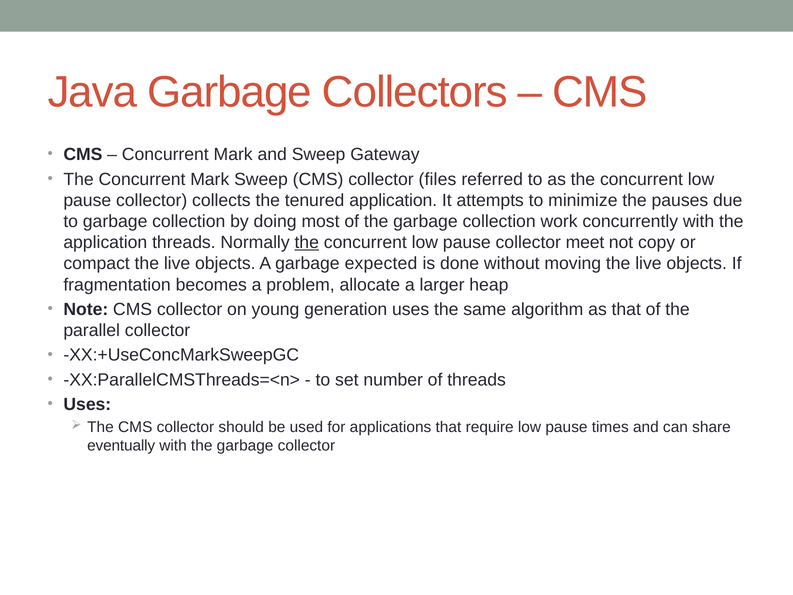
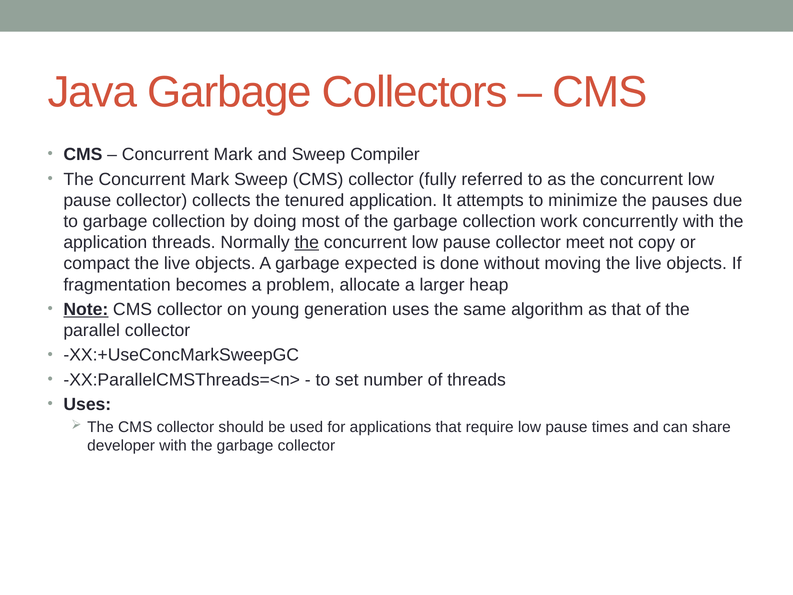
Gateway: Gateway -> Compiler
files: files -> fully
Note underline: none -> present
eventually: eventually -> developer
